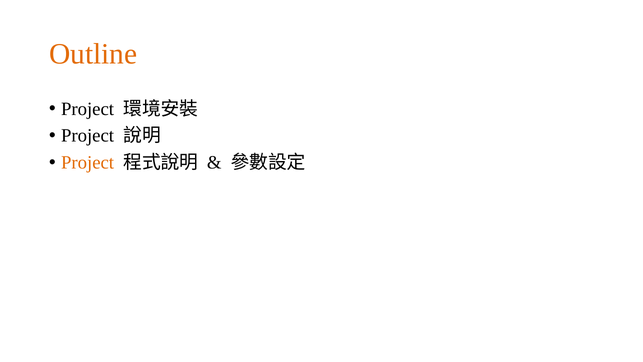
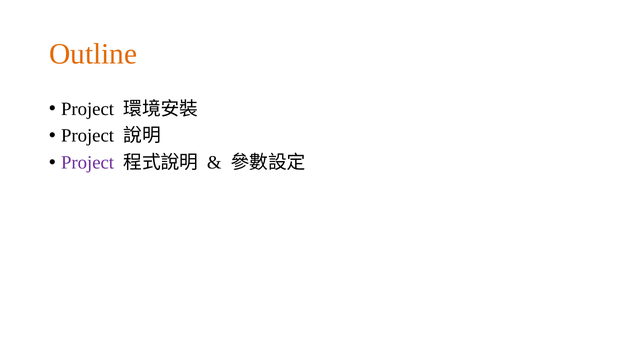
Project at (88, 163) colour: orange -> purple
